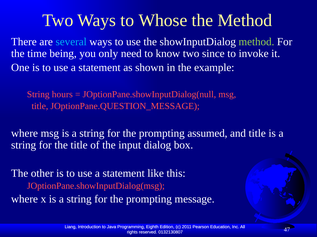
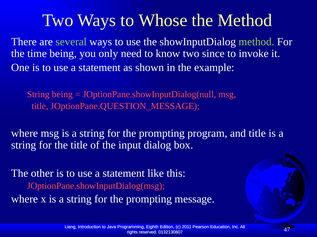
several colour: light blue -> light green
String hours: hours -> being
assumed: assumed -> program
